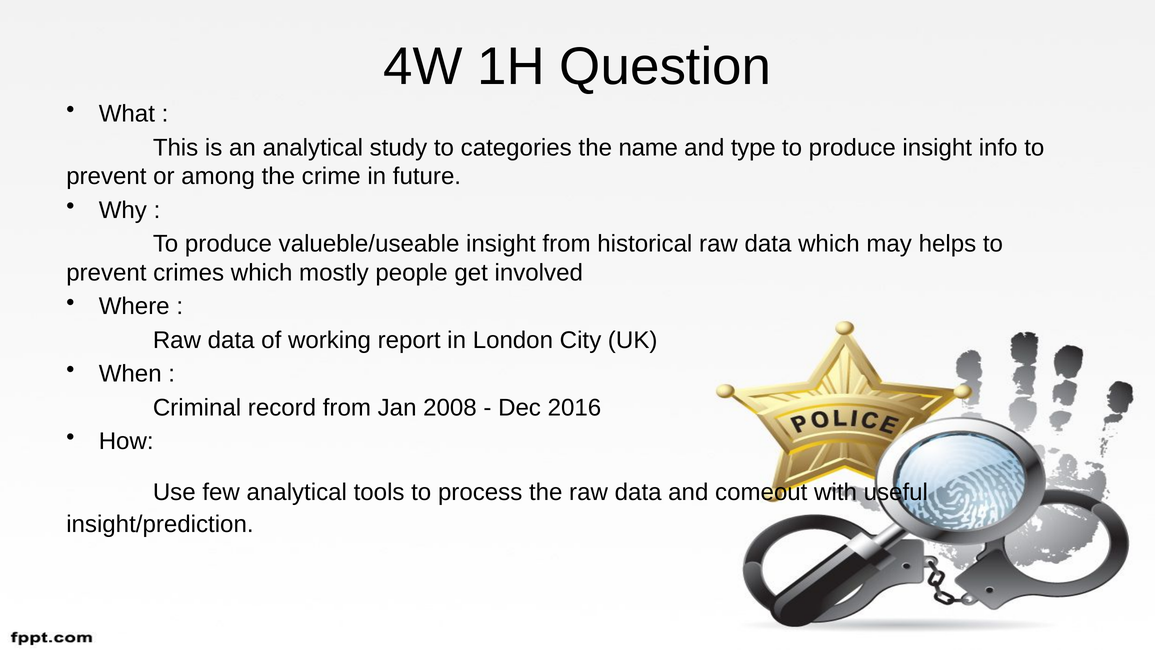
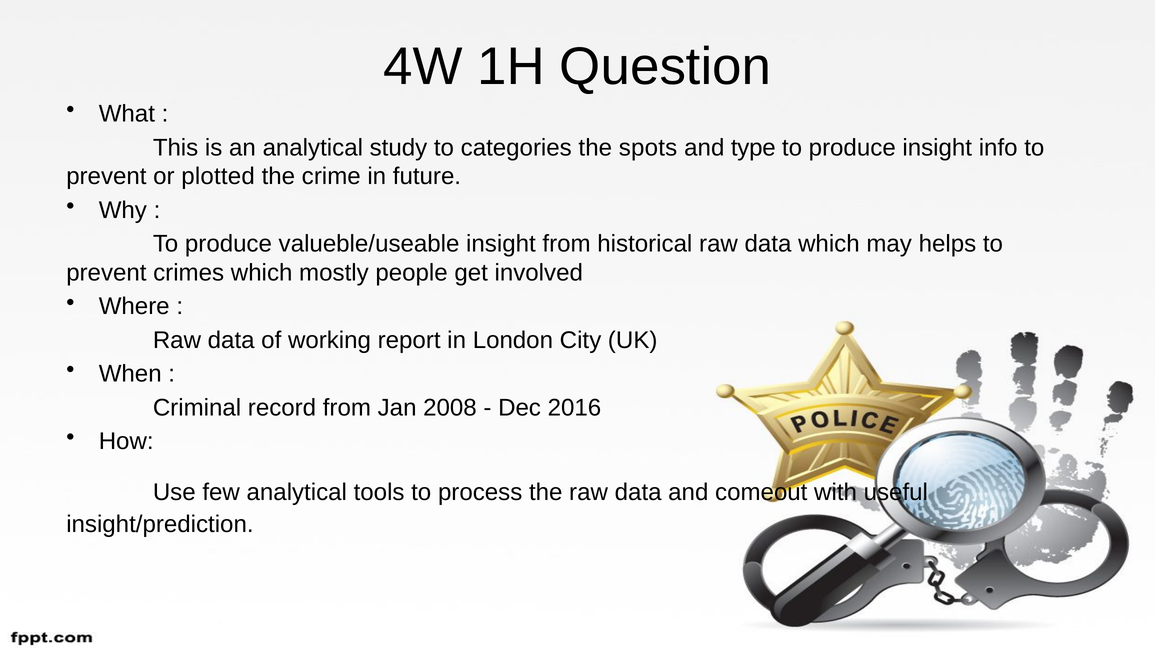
name: name -> spots
among: among -> plotted
